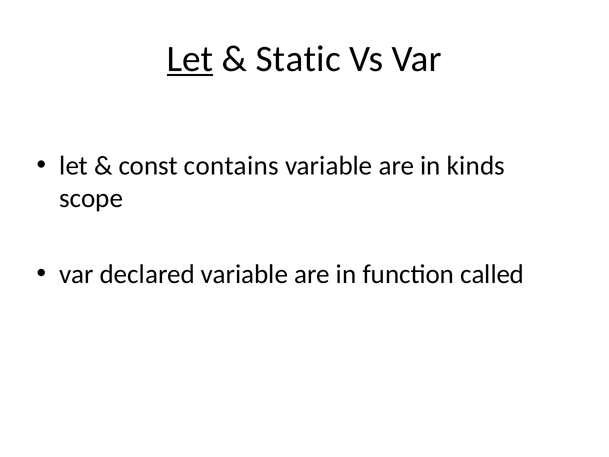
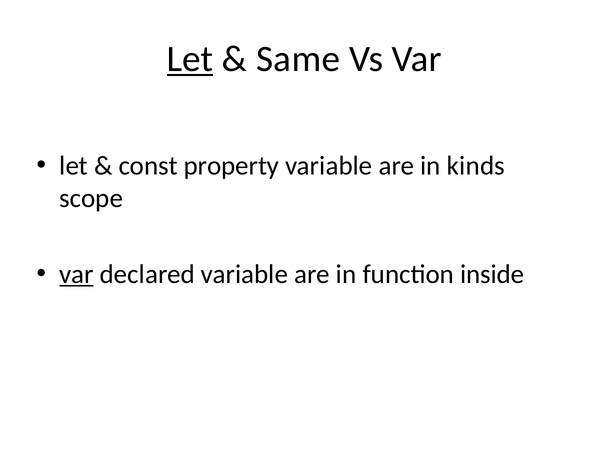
Static: Static -> Same
contains: contains -> property
var at (77, 274) underline: none -> present
called: called -> inside
